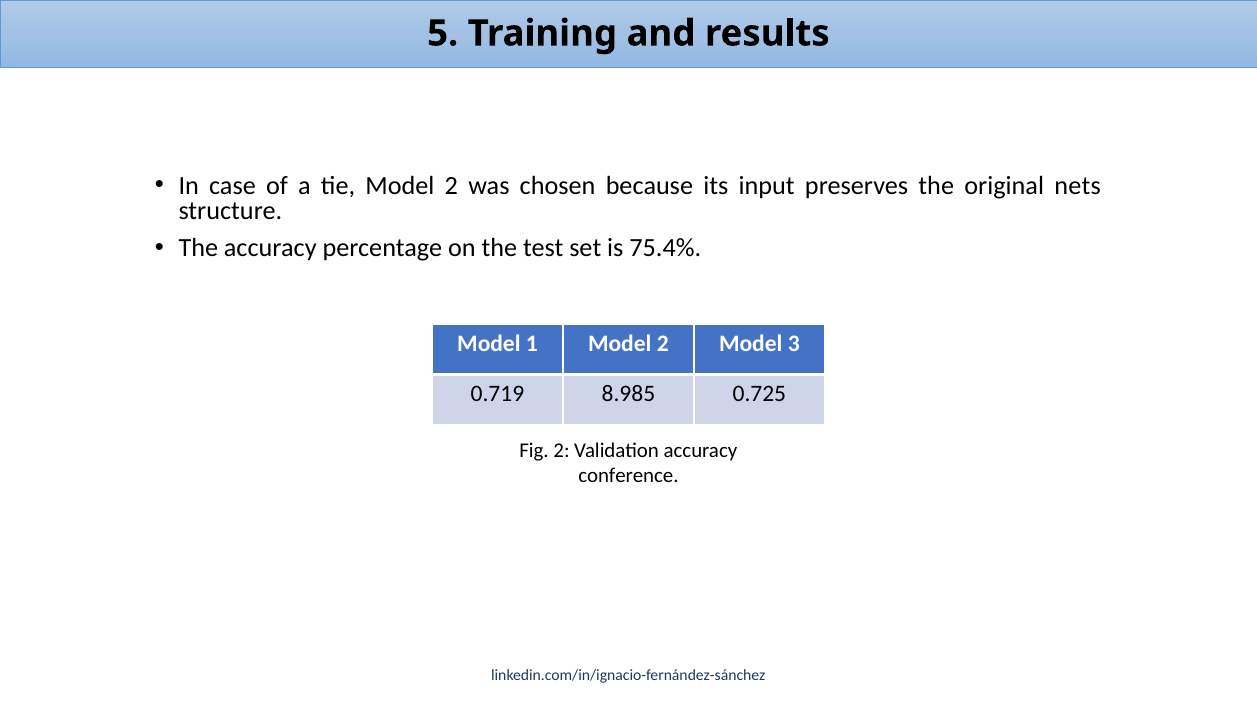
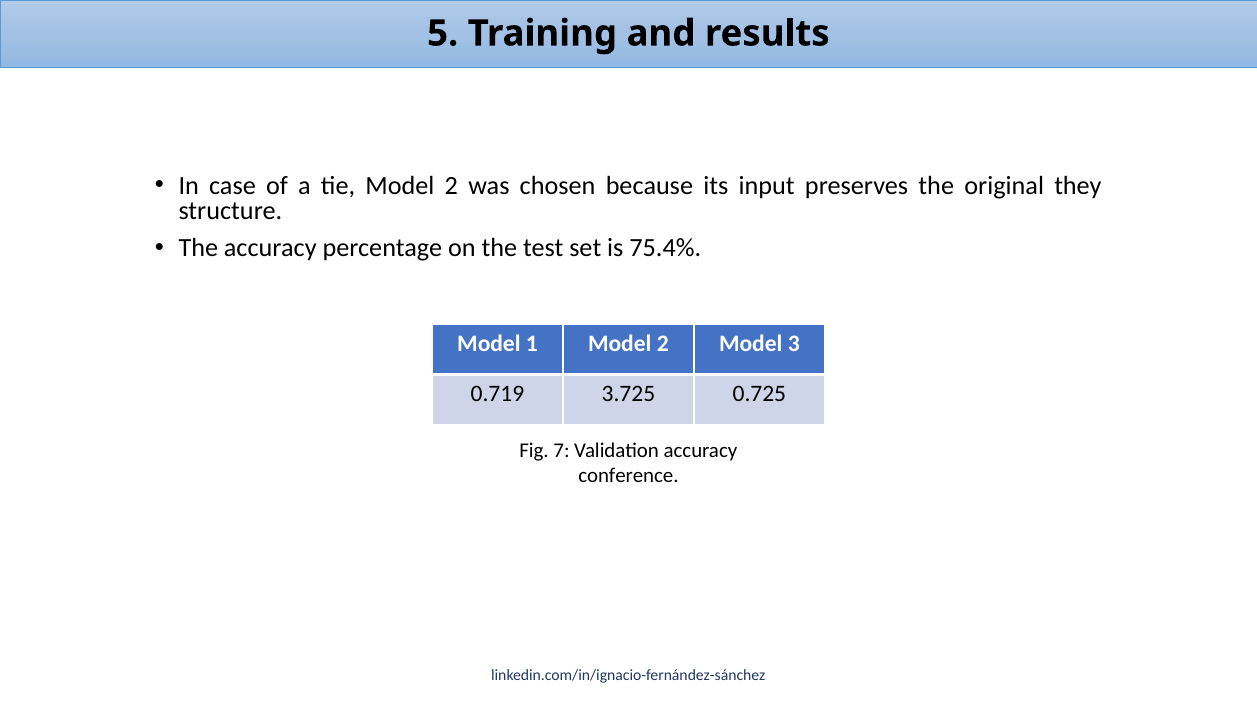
nets: nets -> they
8.985: 8.985 -> 3.725
Fig 2: 2 -> 7
